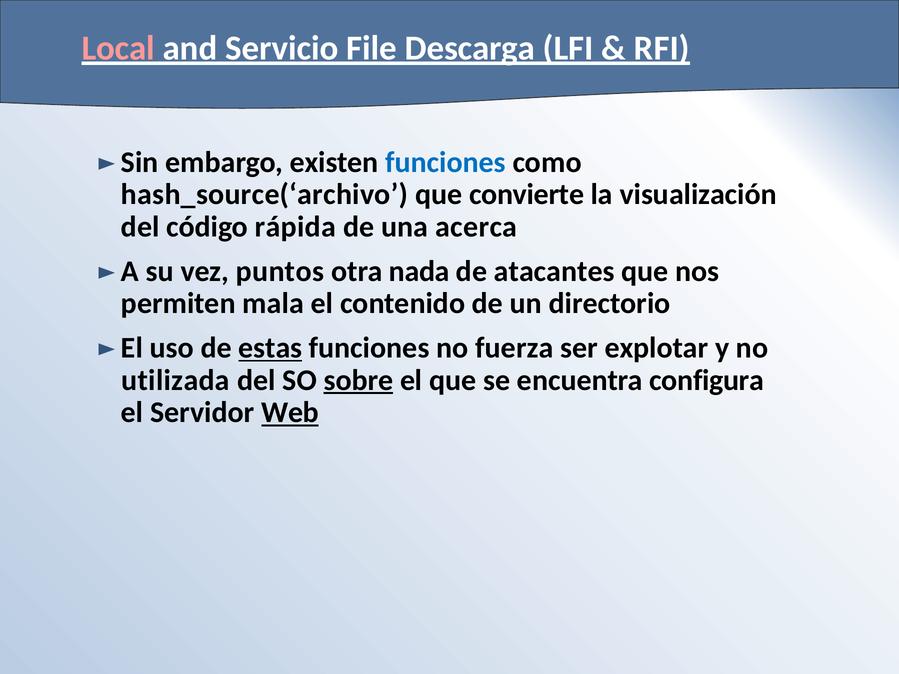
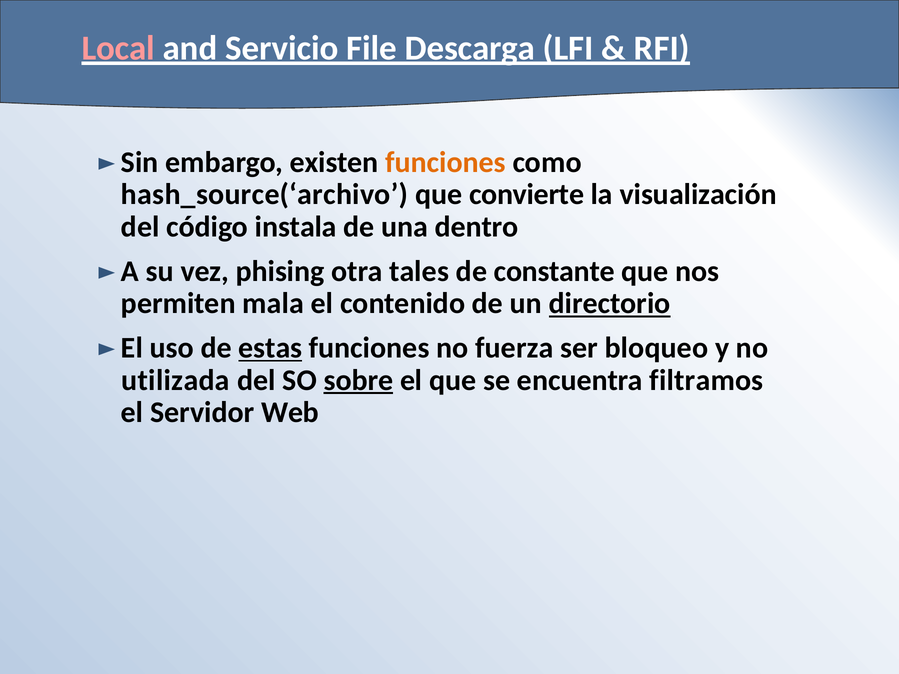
funciones at (446, 162) colour: blue -> orange
rápida: rápida -> instala
acerca: acerca -> dentro
puntos: puntos -> phising
nada: nada -> tales
atacantes: atacantes -> constante
directorio underline: none -> present
explotar: explotar -> bloqueo
configura: configura -> filtramos
Web underline: present -> none
